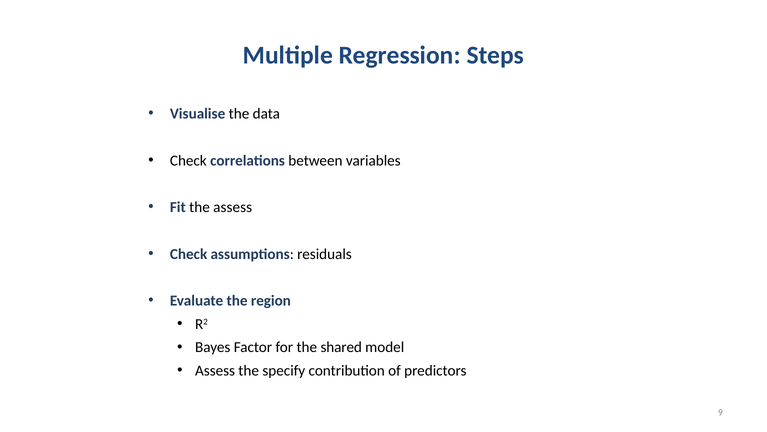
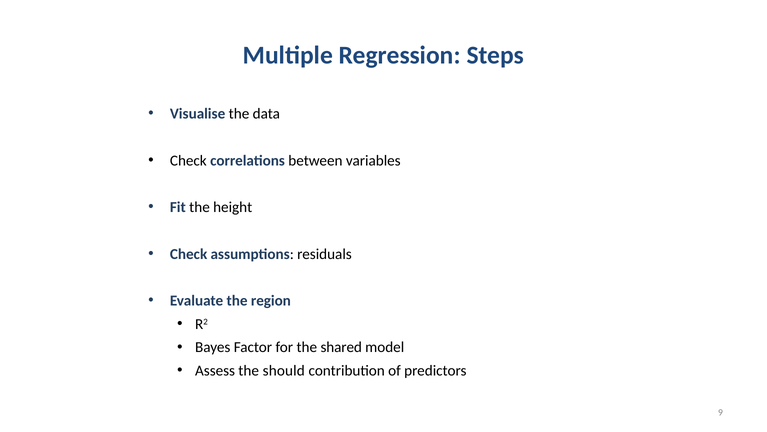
the assess: assess -> height
specify: specify -> should
